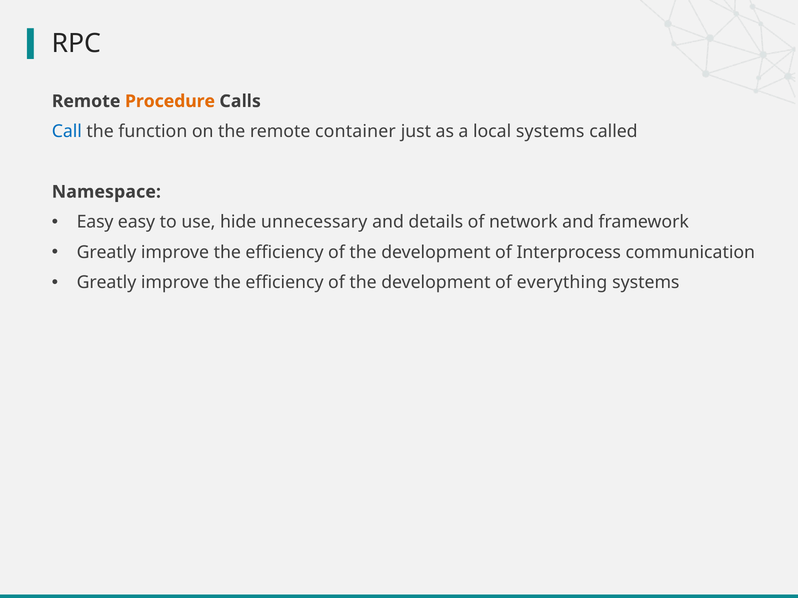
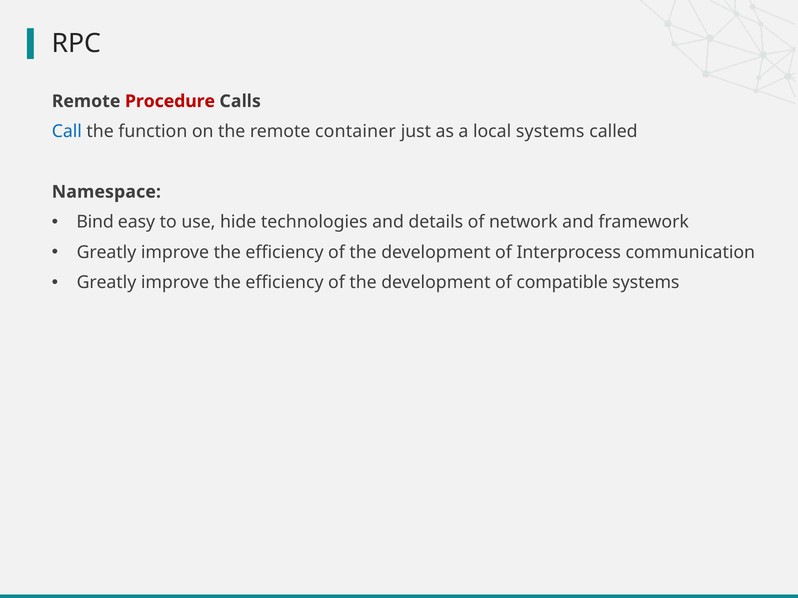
Procedure colour: orange -> red
Easy at (95, 222): Easy -> Bind
unnecessary: unnecessary -> technologies
everything: everything -> compatible
